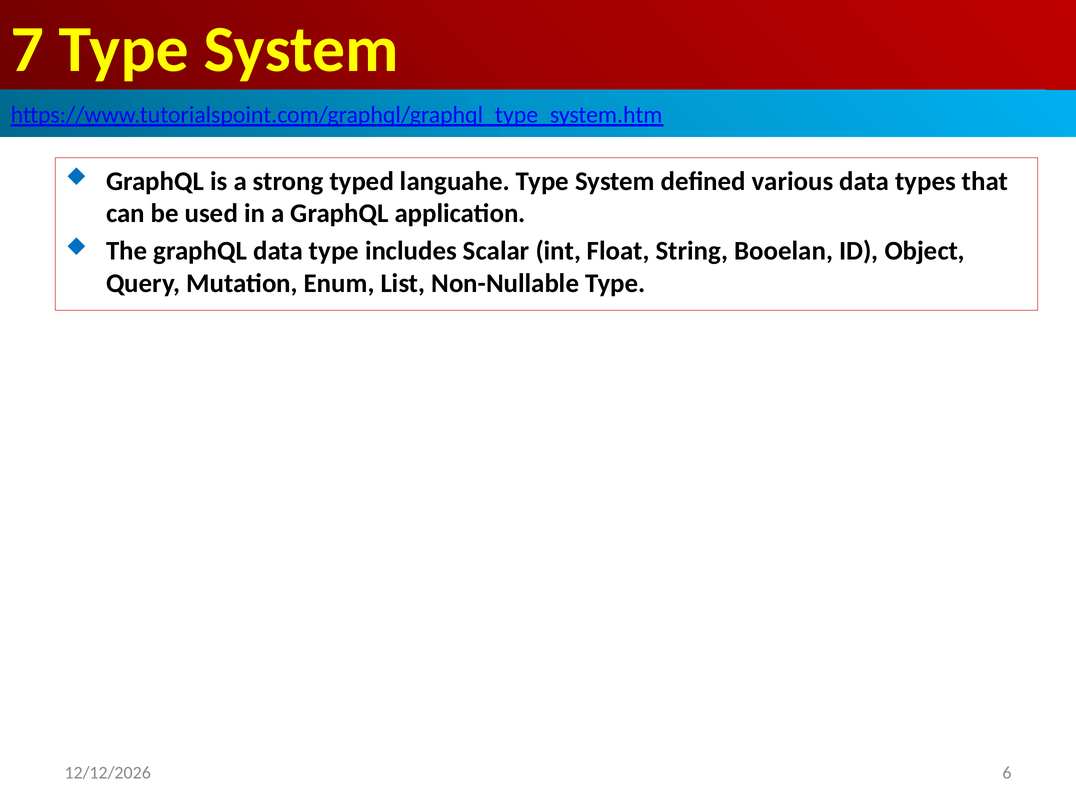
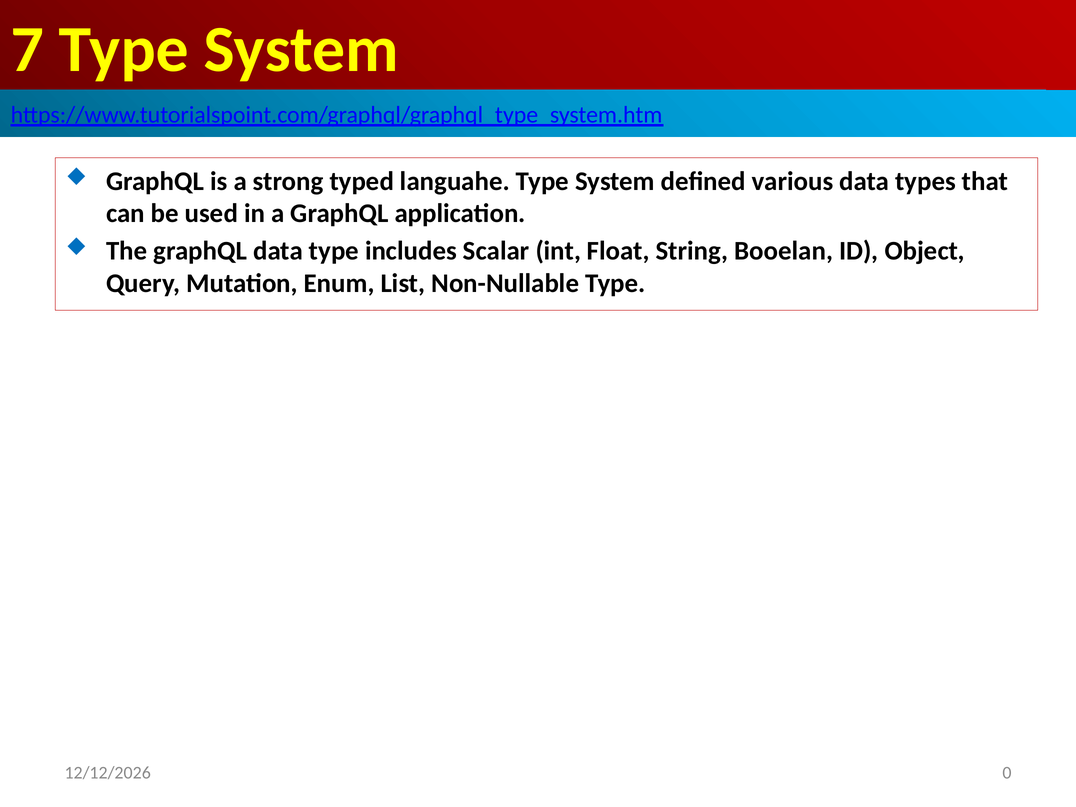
6: 6 -> 0
